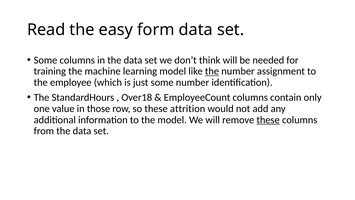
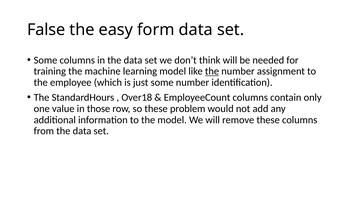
Read: Read -> False
attrition: attrition -> problem
these at (268, 120) underline: present -> none
